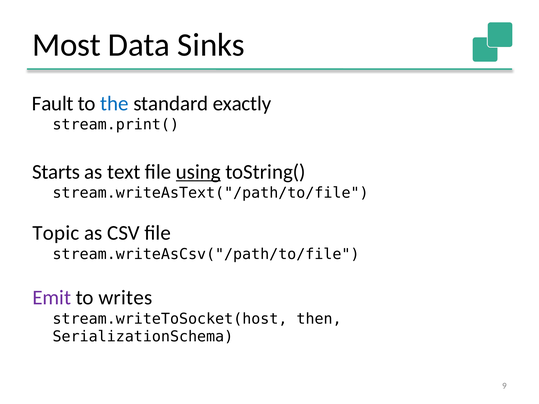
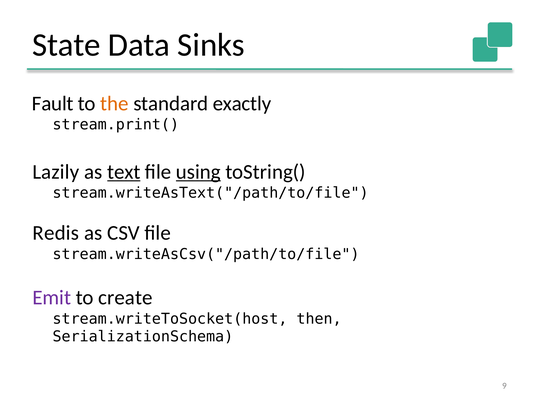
Most: Most -> State
the colour: blue -> orange
Starts: Starts -> Lazily
text underline: none -> present
Topic: Topic -> Redis
writes: writes -> create
